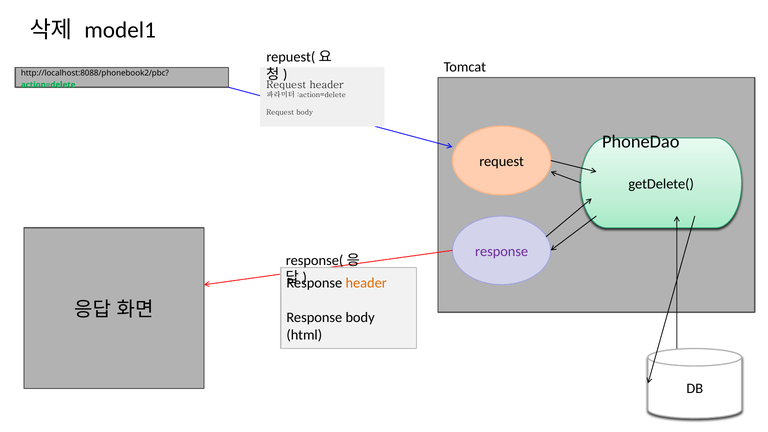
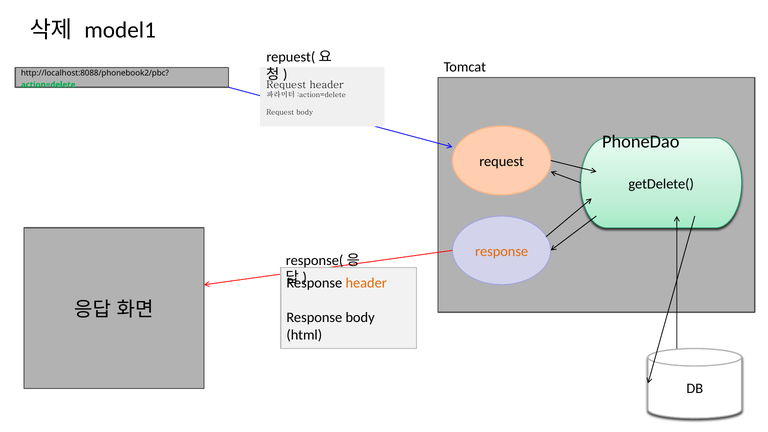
response at (502, 251) colour: purple -> orange
